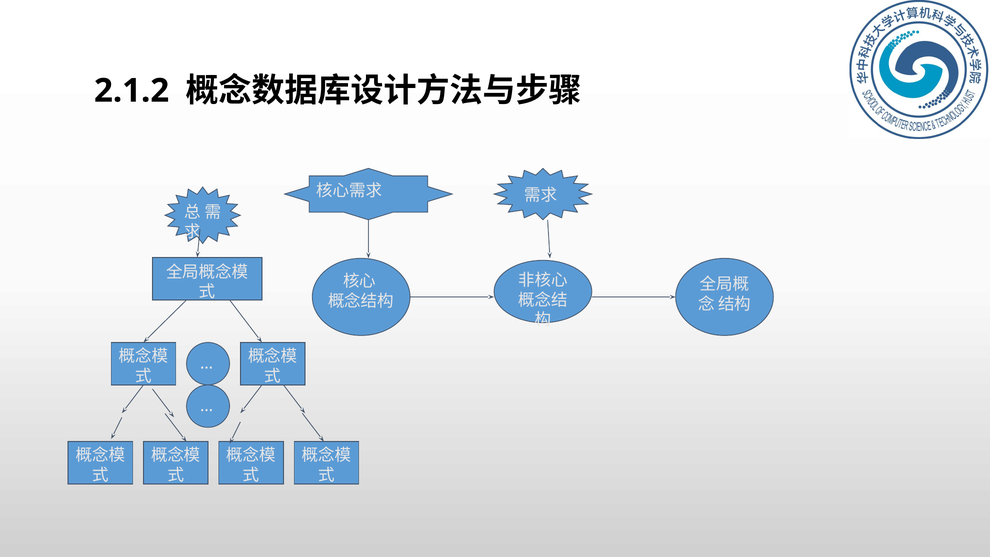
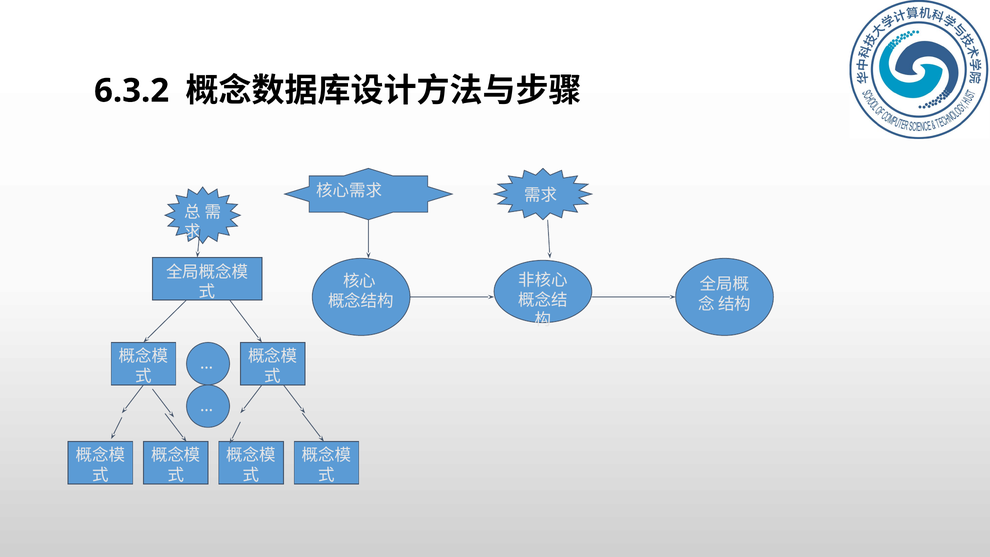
2.1.2: 2.1.2 -> 6.3.2
